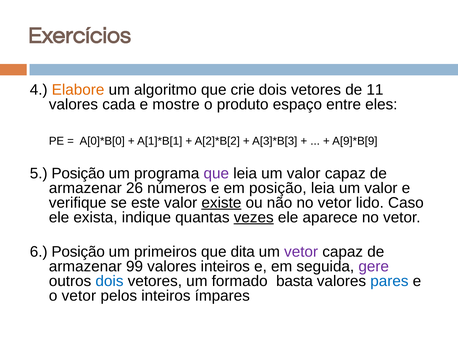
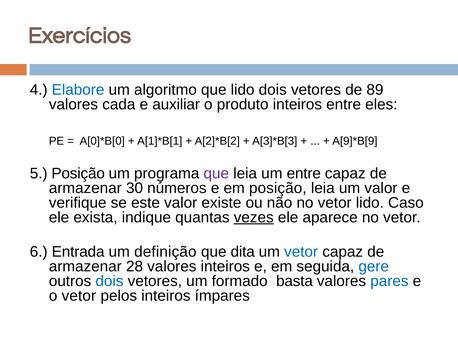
Elabore colour: orange -> blue
que crie: crie -> lido
11: 11 -> 89
mostre: mostre -> auxiliar
produto espaço: espaço -> inteiros
valor at (304, 174): valor -> entre
26: 26 -> 30
existe underline: present -> none
6 Posição: Posição -> Entrada
primeiros: primeiros -> definição
vetor at (301, 252) colour: purple -> blue
99: 99 -> 28
gere colour: purple -> blue
